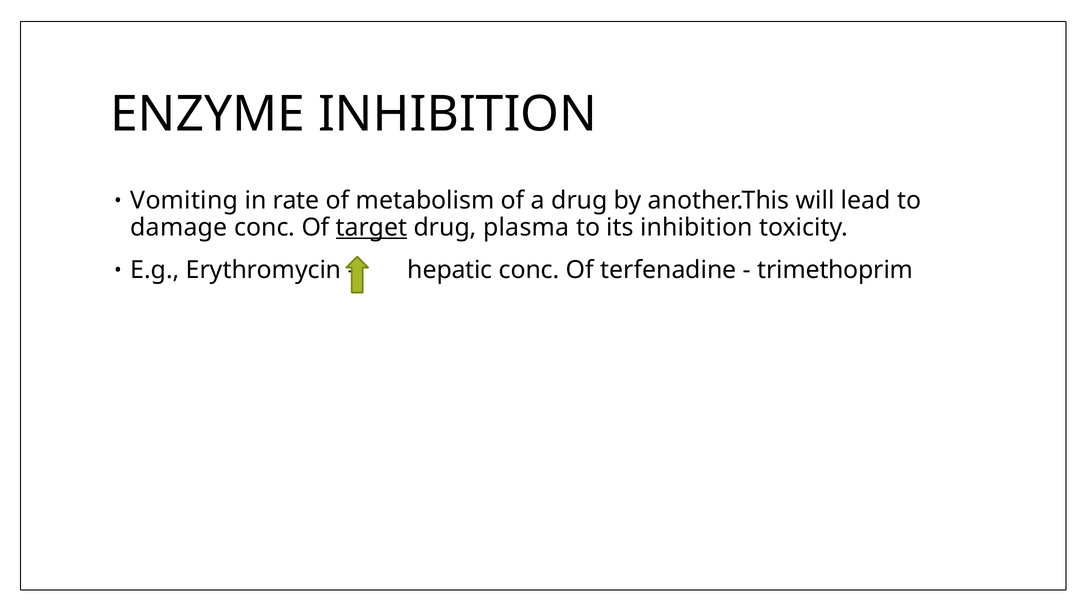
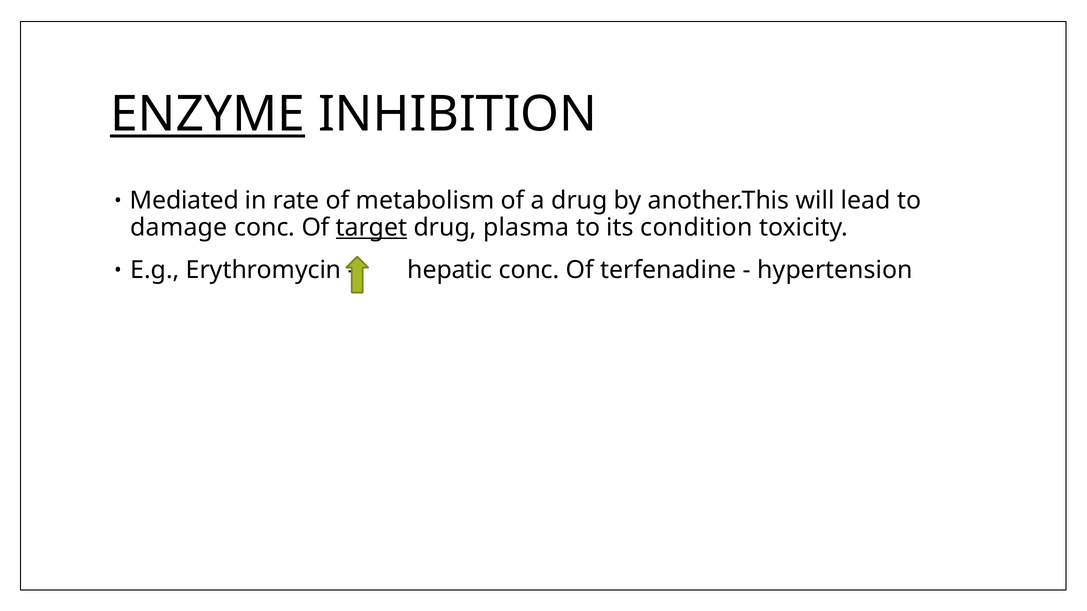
ENZYME underline: none -> present
Vomiting: Vomiting -> Mediated
its inhibition: inhibition -> condition
trimethoprim: trimethoprim -> hypertension
